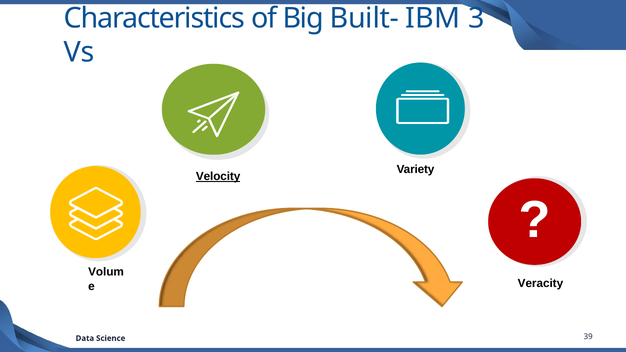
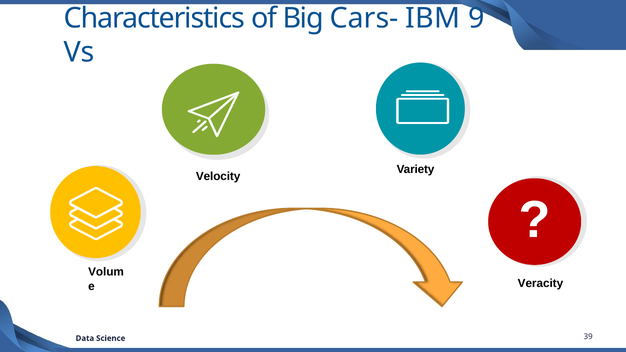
Built-: Built- -> Cars-
3: 3 -> 9
Velocity underline: present -> none
